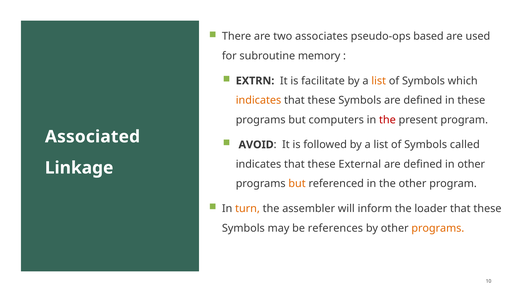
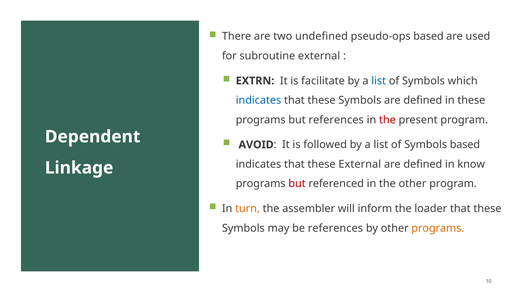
associates: associates -> undefined
subroutine memory: memory -> external
list at (379, 81) colour: orange -> blue
indicates at (259, 100) colour: orange -> blue
but computers: computers -> references
Associated: Associated -> Dependent
Symbols called: called -> based
in other: other -> know
but at (297, 184) colour: orange -> red
